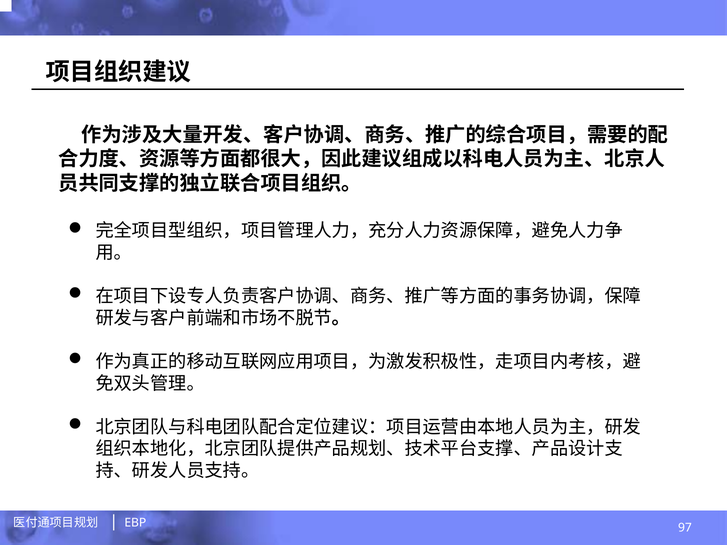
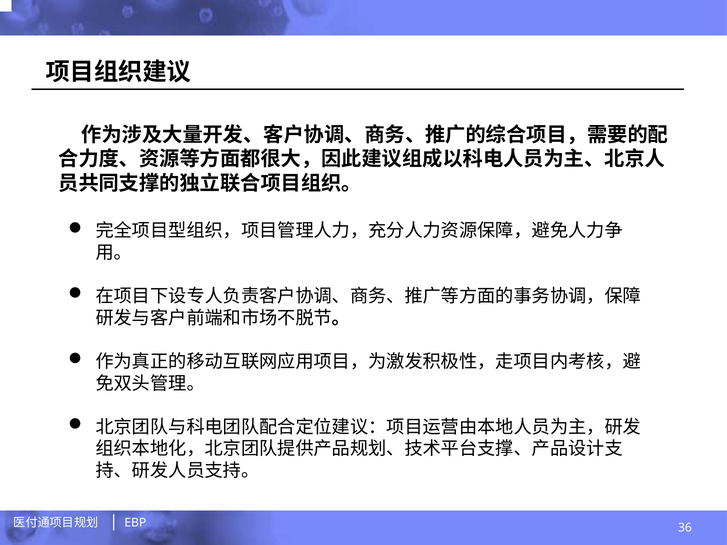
97: 97 -> 36
